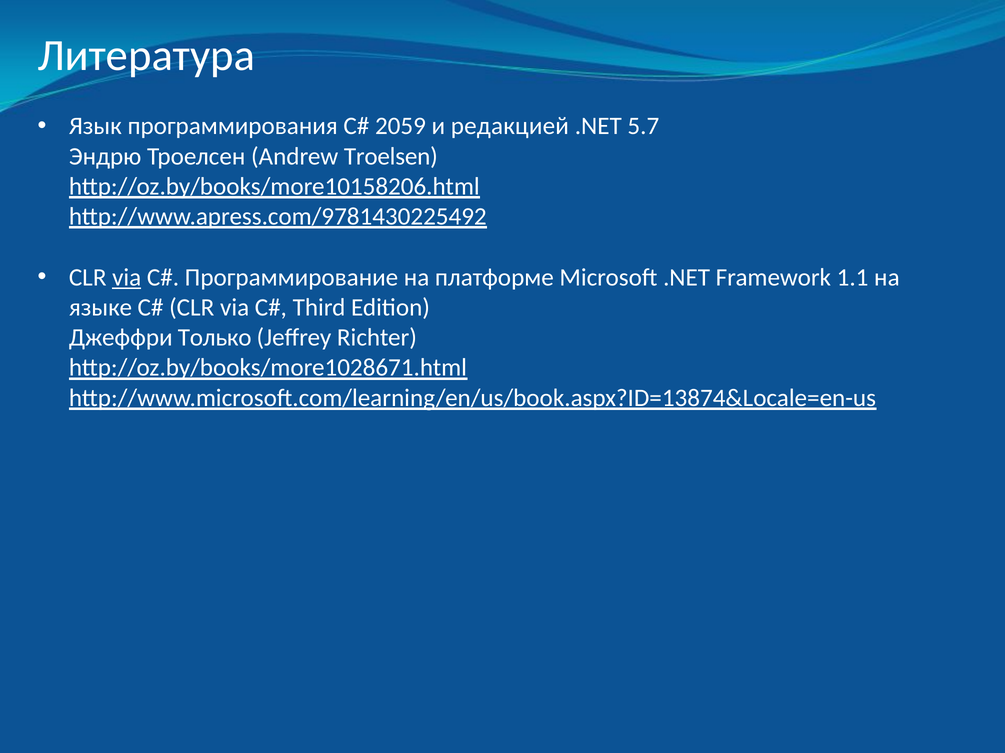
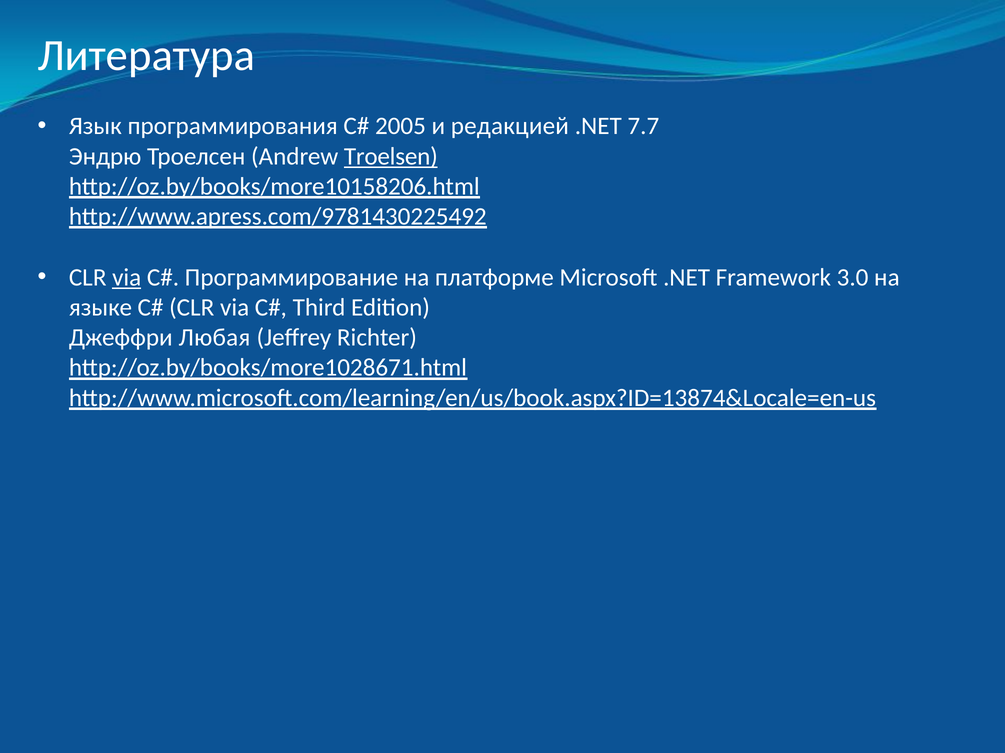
2059: 2059 -> 2005
5.7: 5.7 -> 7.7
Troelsen underline: none -> present
1.1: 1.1 -> 3.0
Только: Только -> Любая
